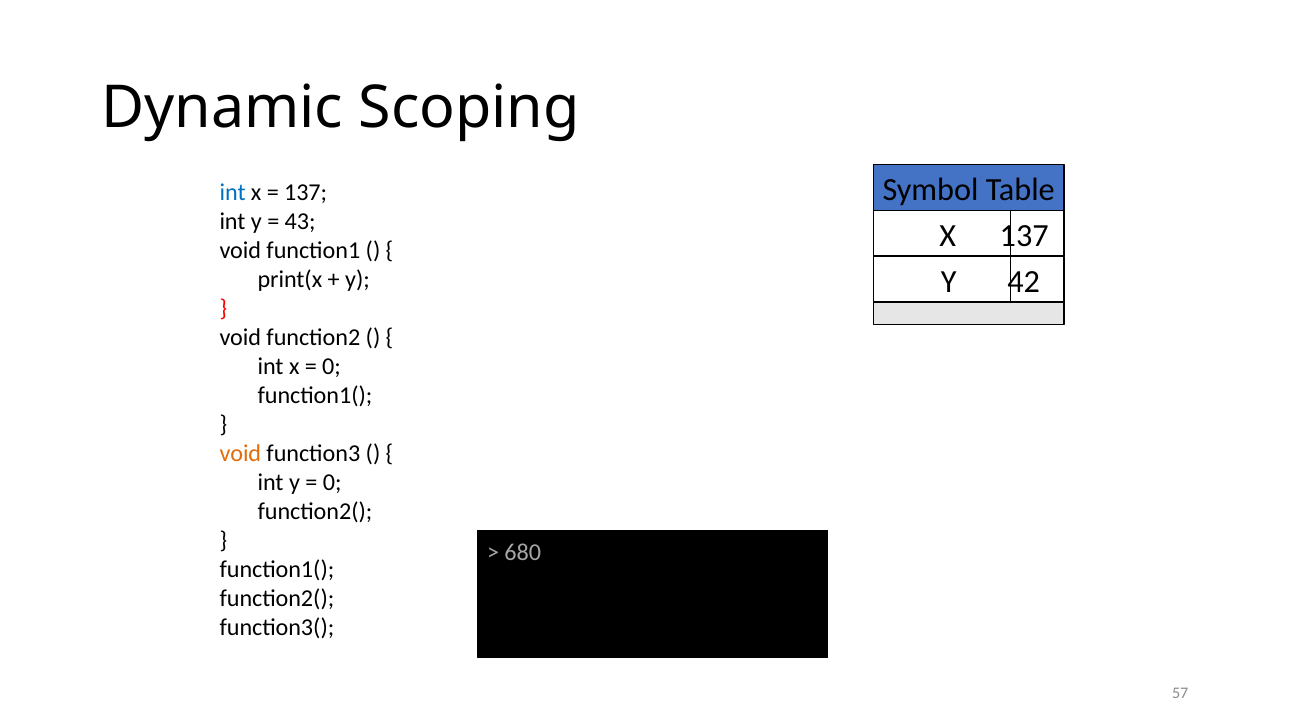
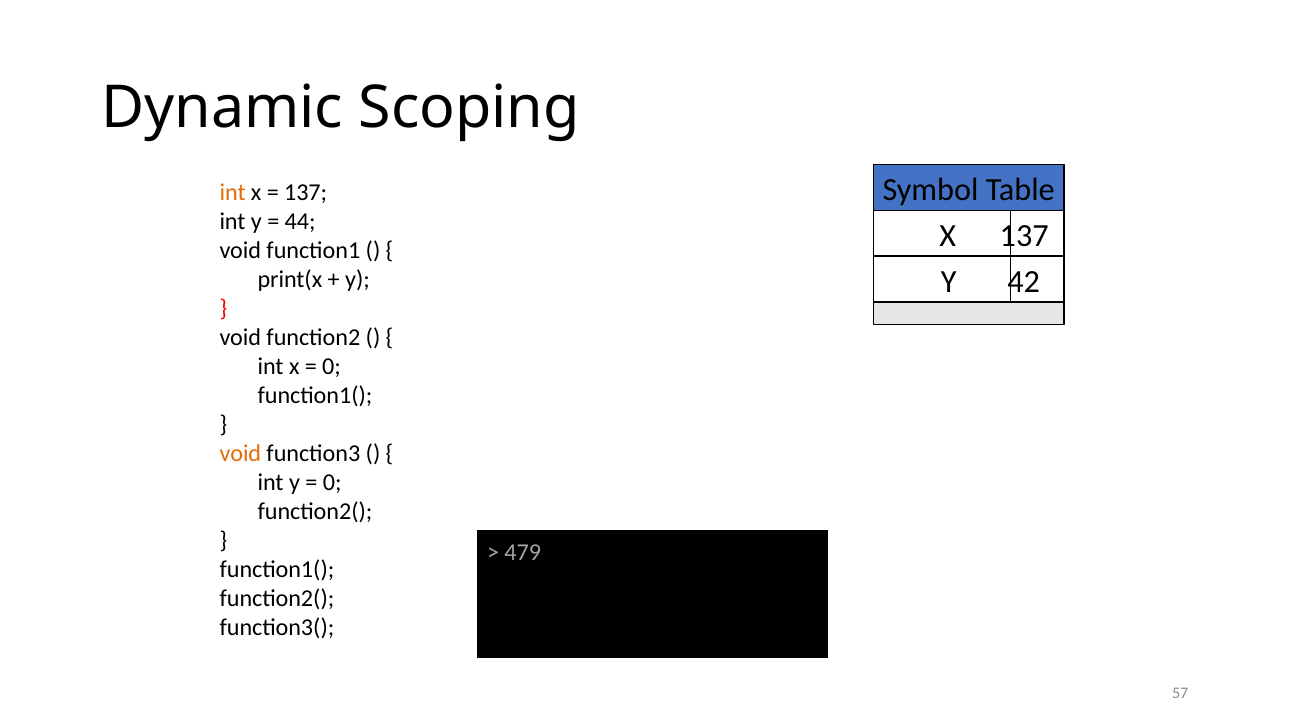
int at (233, 192) colour: blue -> orange
43: 43 -> 44
680: 680 -> 479
